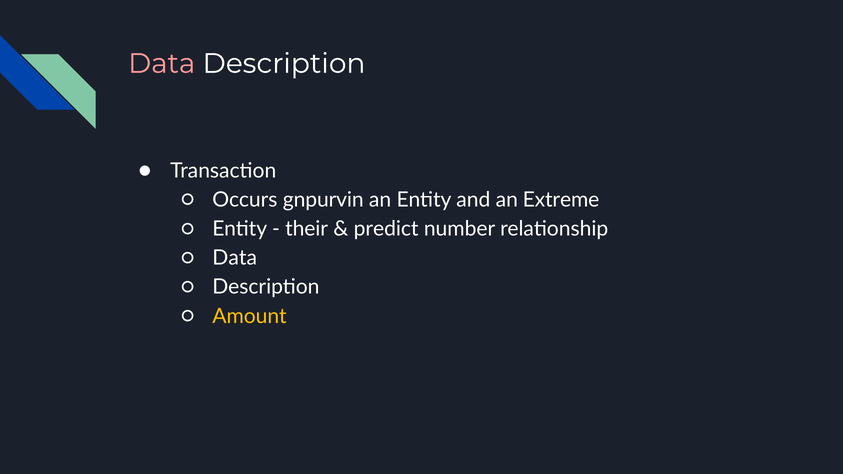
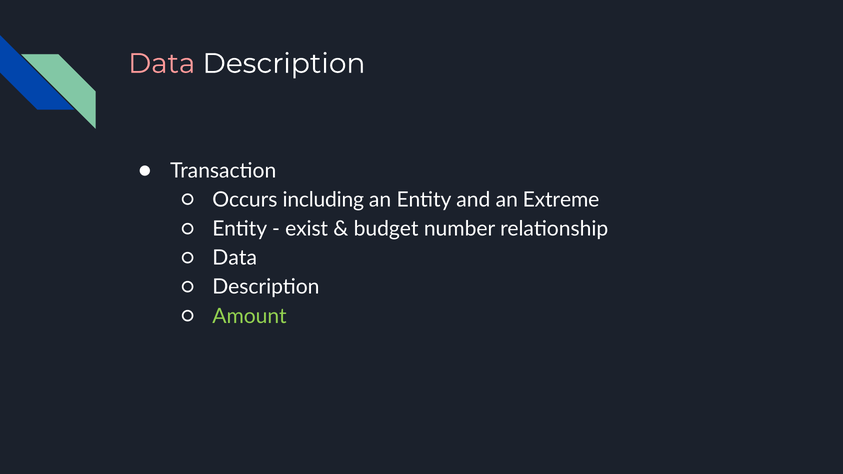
gnpurvin: gnpurvin -> including
their: their -> exist
predict: predict -> budget
Amount colour: yellow -> light green
